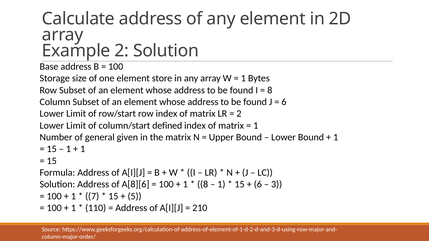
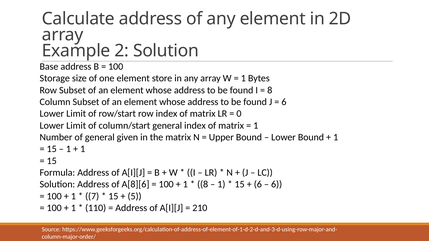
2 at (239, 114): 2 -> 0
column/start defined: defined -> general
3 at (277, 185): 3 -> 6
